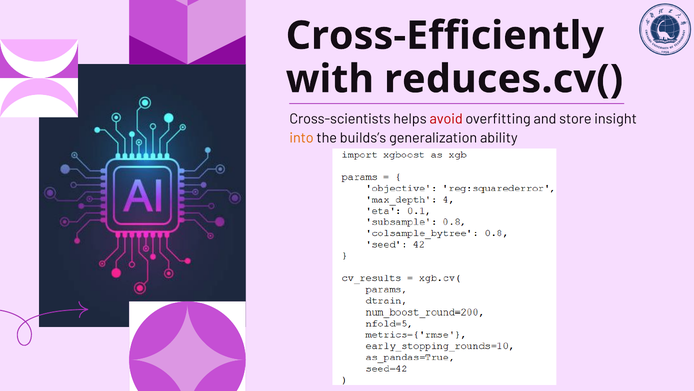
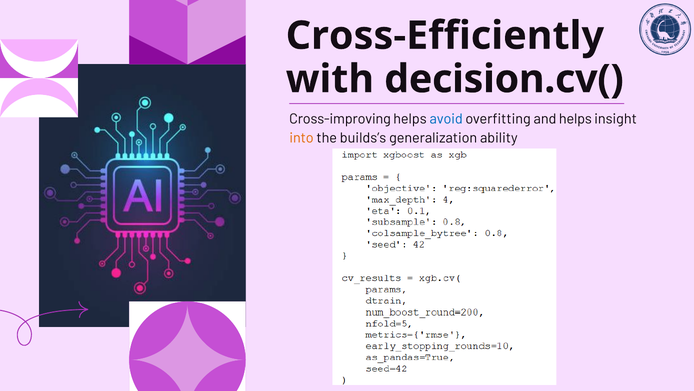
reduces.cv(: reduces.cv( -> decision.cv(
Cross-scientists: Cross-scientists -> Cross-improving
avoid colour: red -> blue
and store: store -> helps
